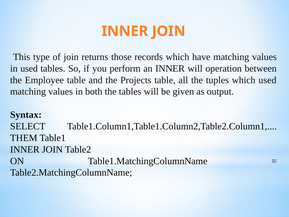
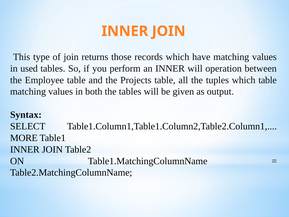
which used: used -> table
THEM: THEM -> MORE
